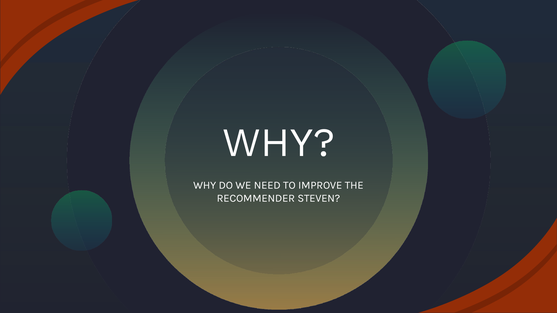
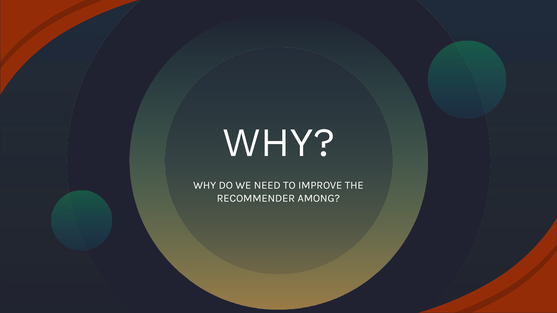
STEVEN: STEVEN -> AMONG
